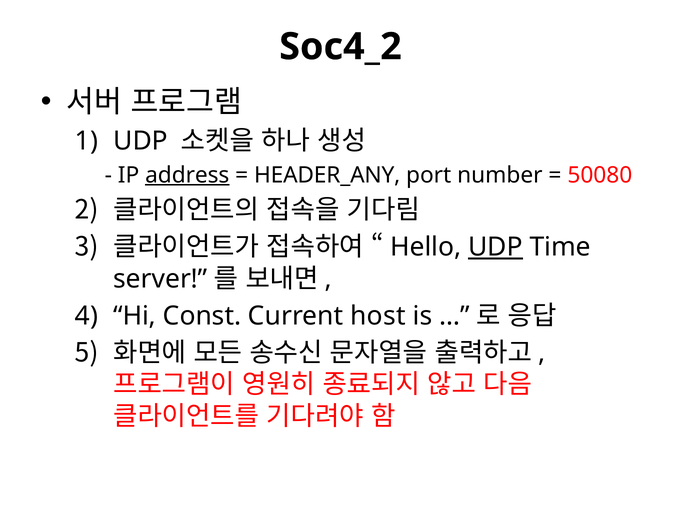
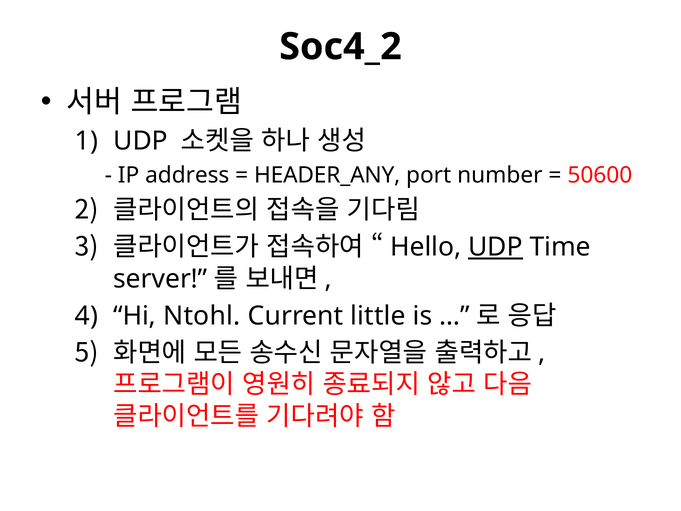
address underline: present -> none
50080: 50080 -> 50600
Const: Const -> Ntohl
host: host -> little
